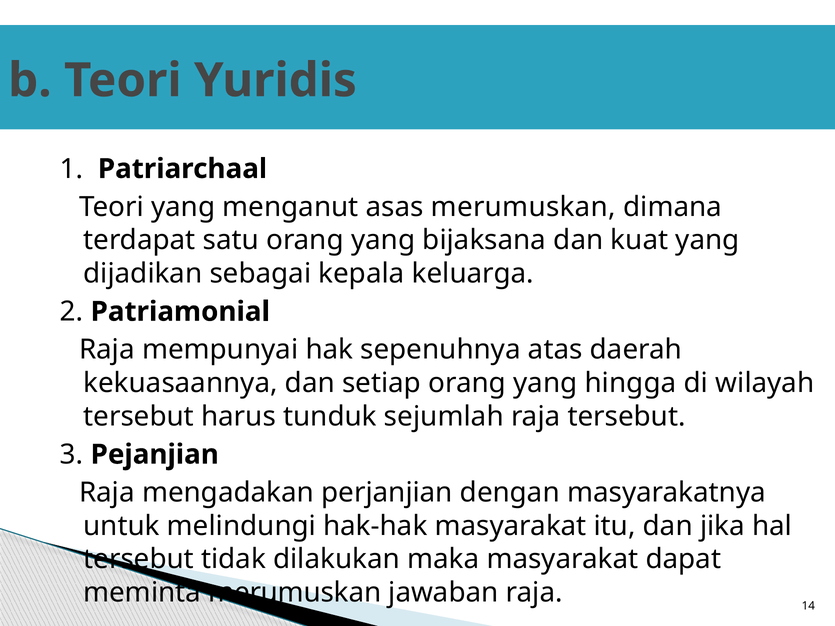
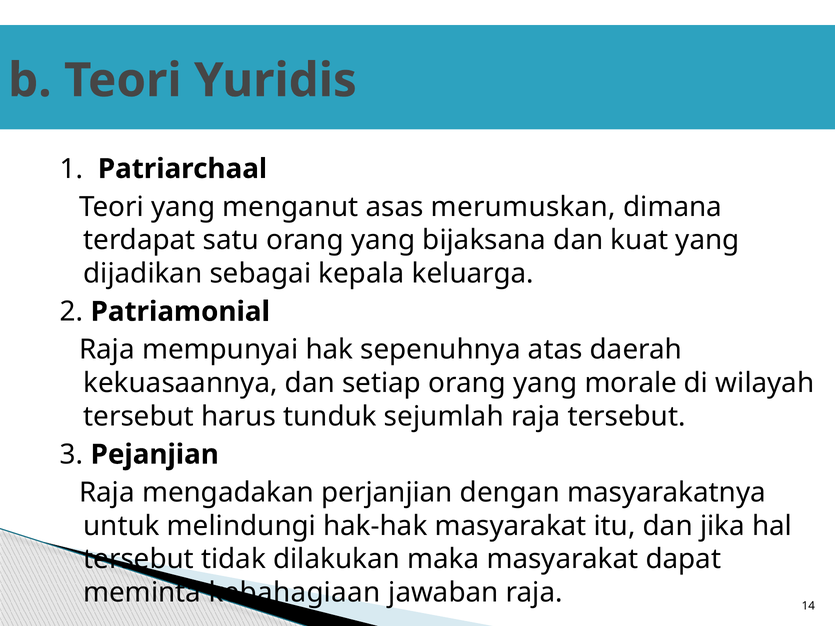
hingga: hingga -> morale
meminta merumuskan: merumuskan -> kebahagiaan
